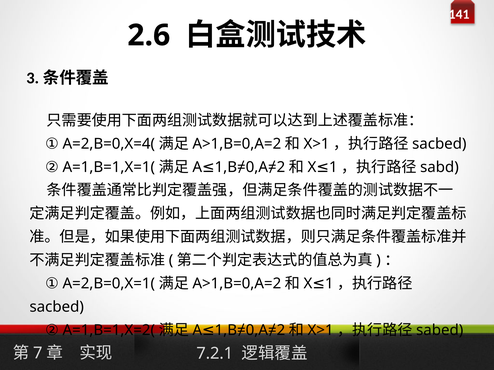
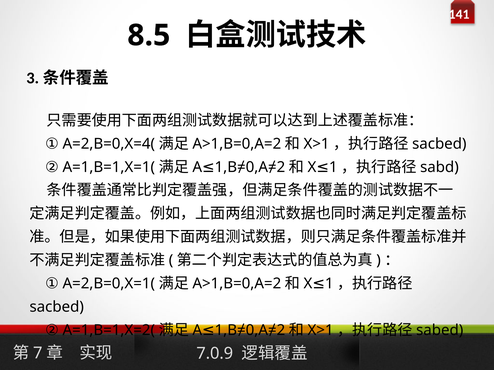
2.6: 2.6 -> 8.5
7.2.1: 7.2.1 -> 7.0.9
